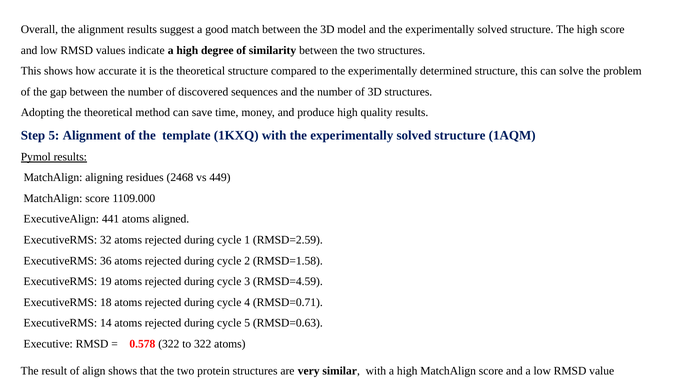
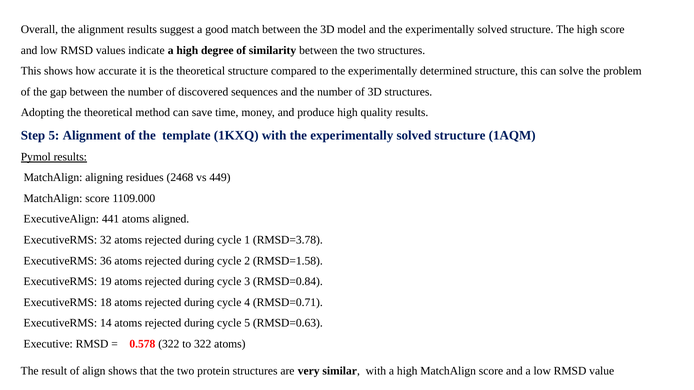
RMSD=2.59: RMSD=2.59 -> RMSD=3.78
RMSD=4.59: RMSD=4.59 -> RMSD=0.84
